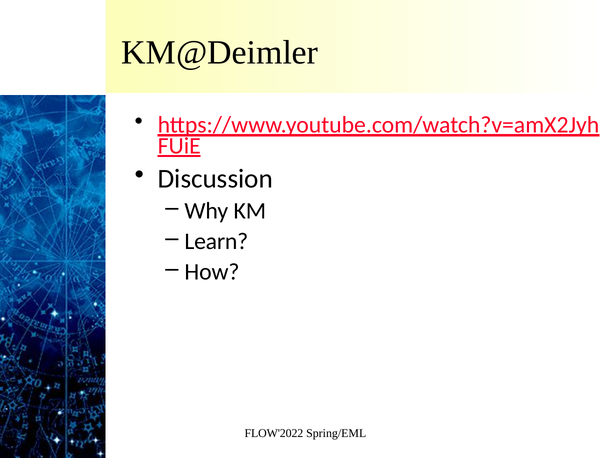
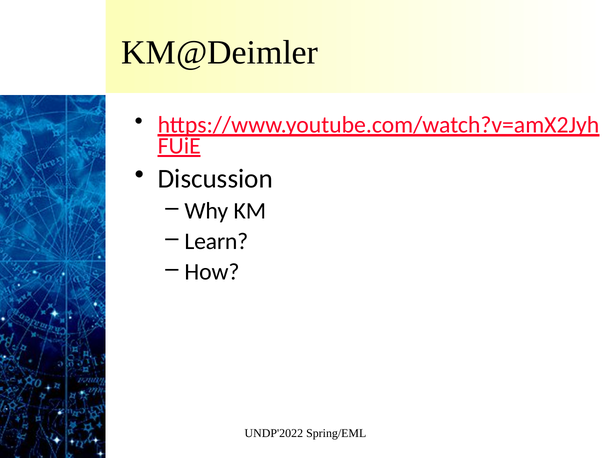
FLOW'2022: FLOW'2022 -> UNDP'2022
